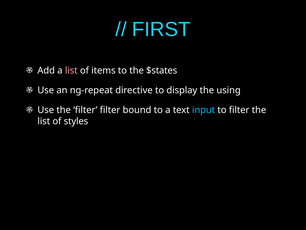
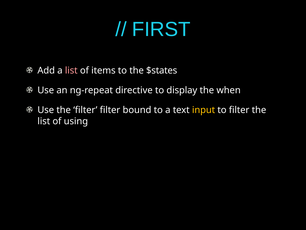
using: using -> when
input colour: light blue -> yellow
styles: styles -> using
